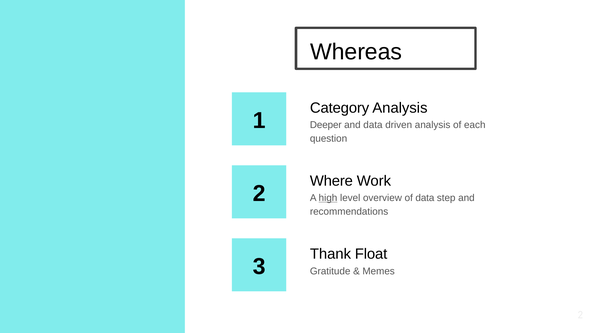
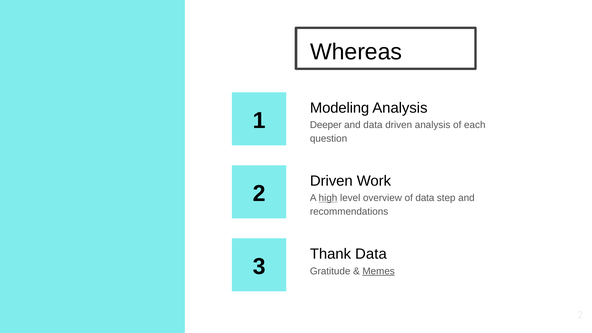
Category: Category -> Modeling
Where at (331, 181): Where -> Driven
Thank Float: Float -> Data
Memes underline: none -> present
